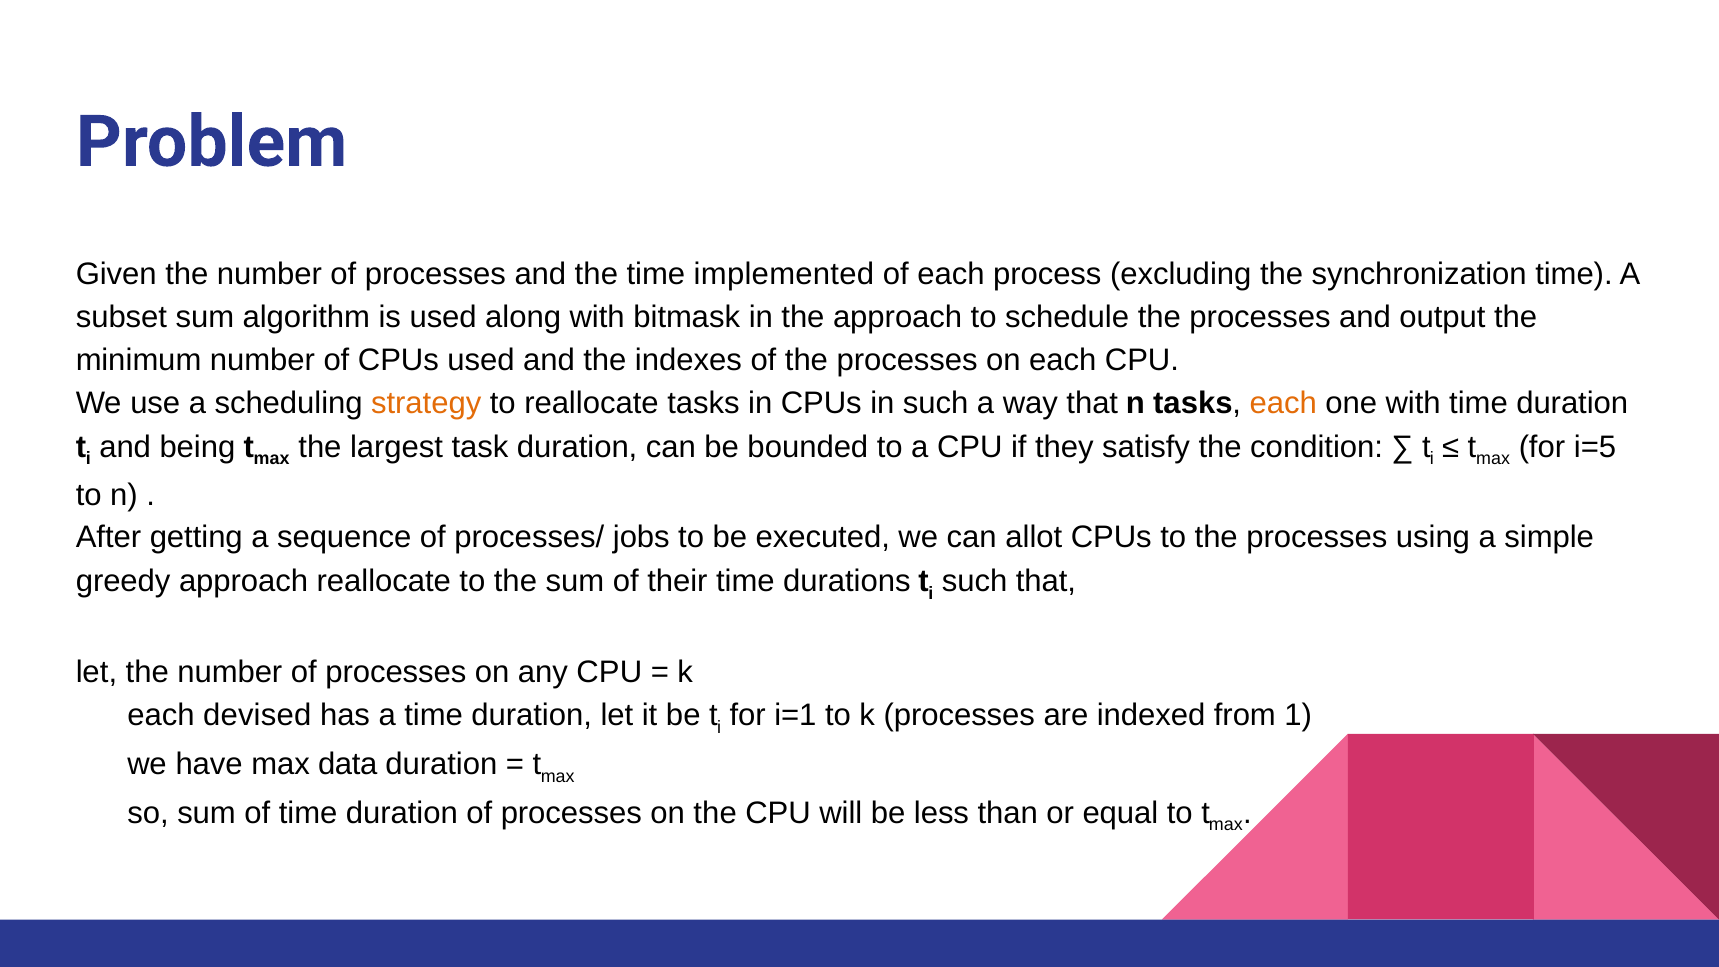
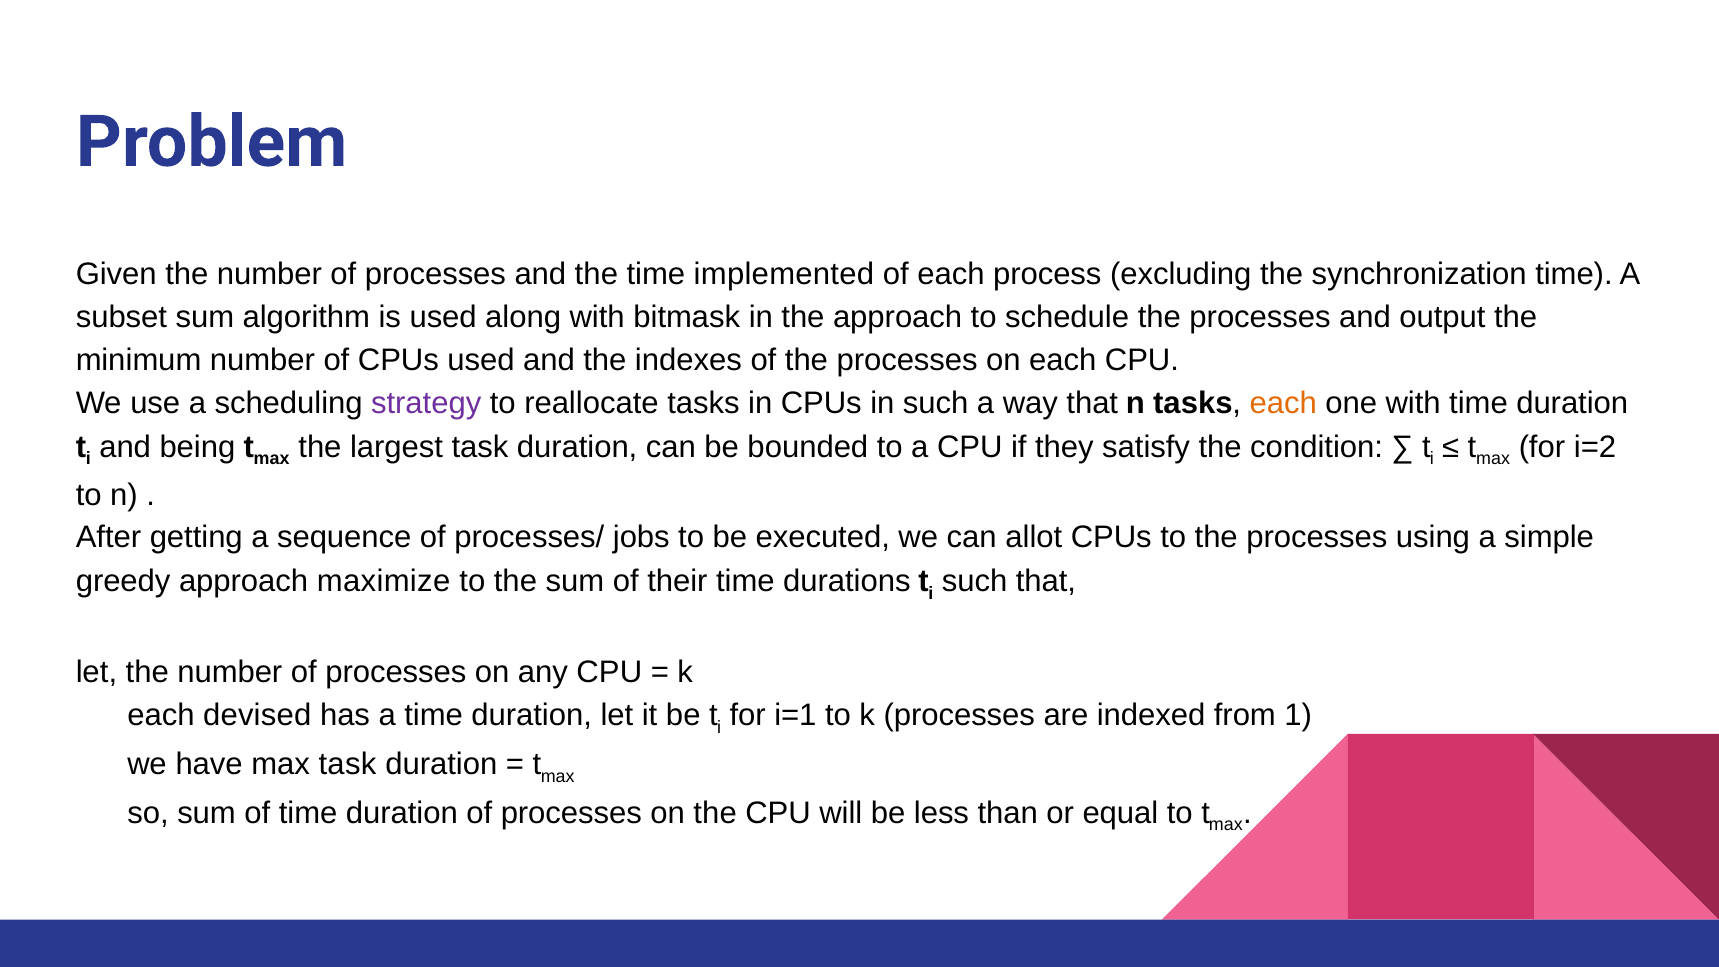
strategy colour: orange -> purple
i=5: i=5 -> i=2
approach reallocate: reallocate -> maximize
max data: data -> task
